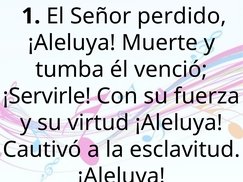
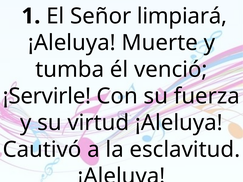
perdido: perdido -> limpiará
